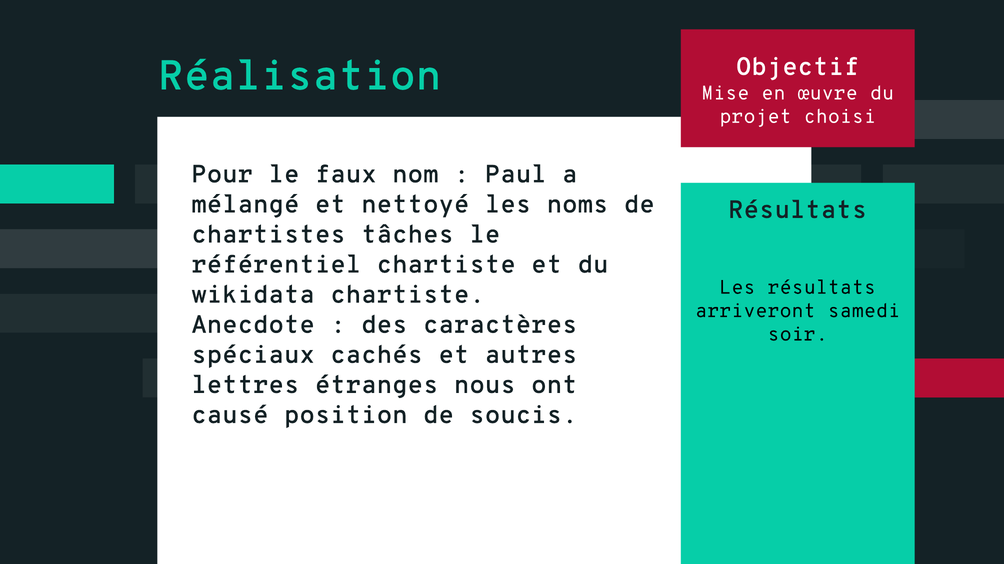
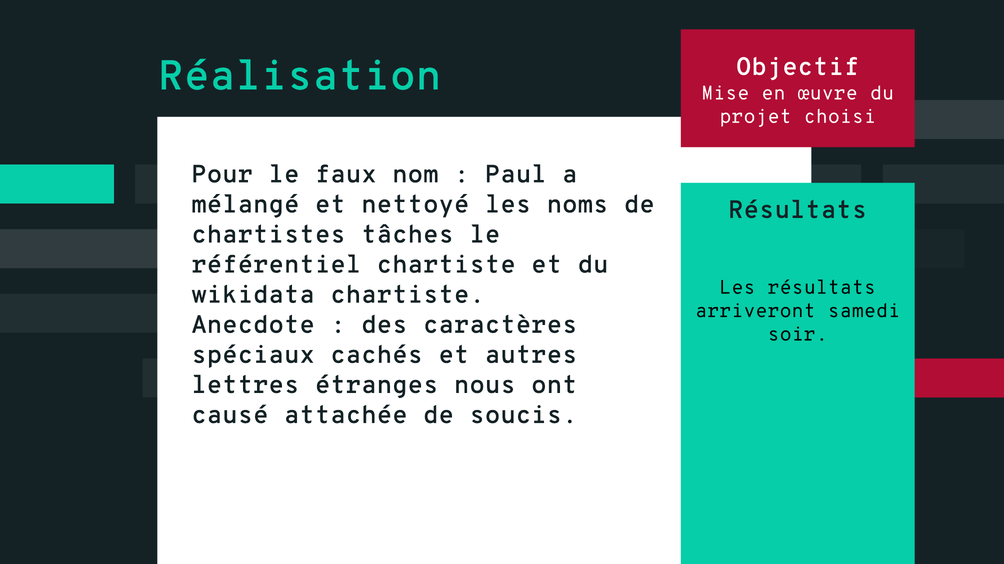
position: position -> attachée
